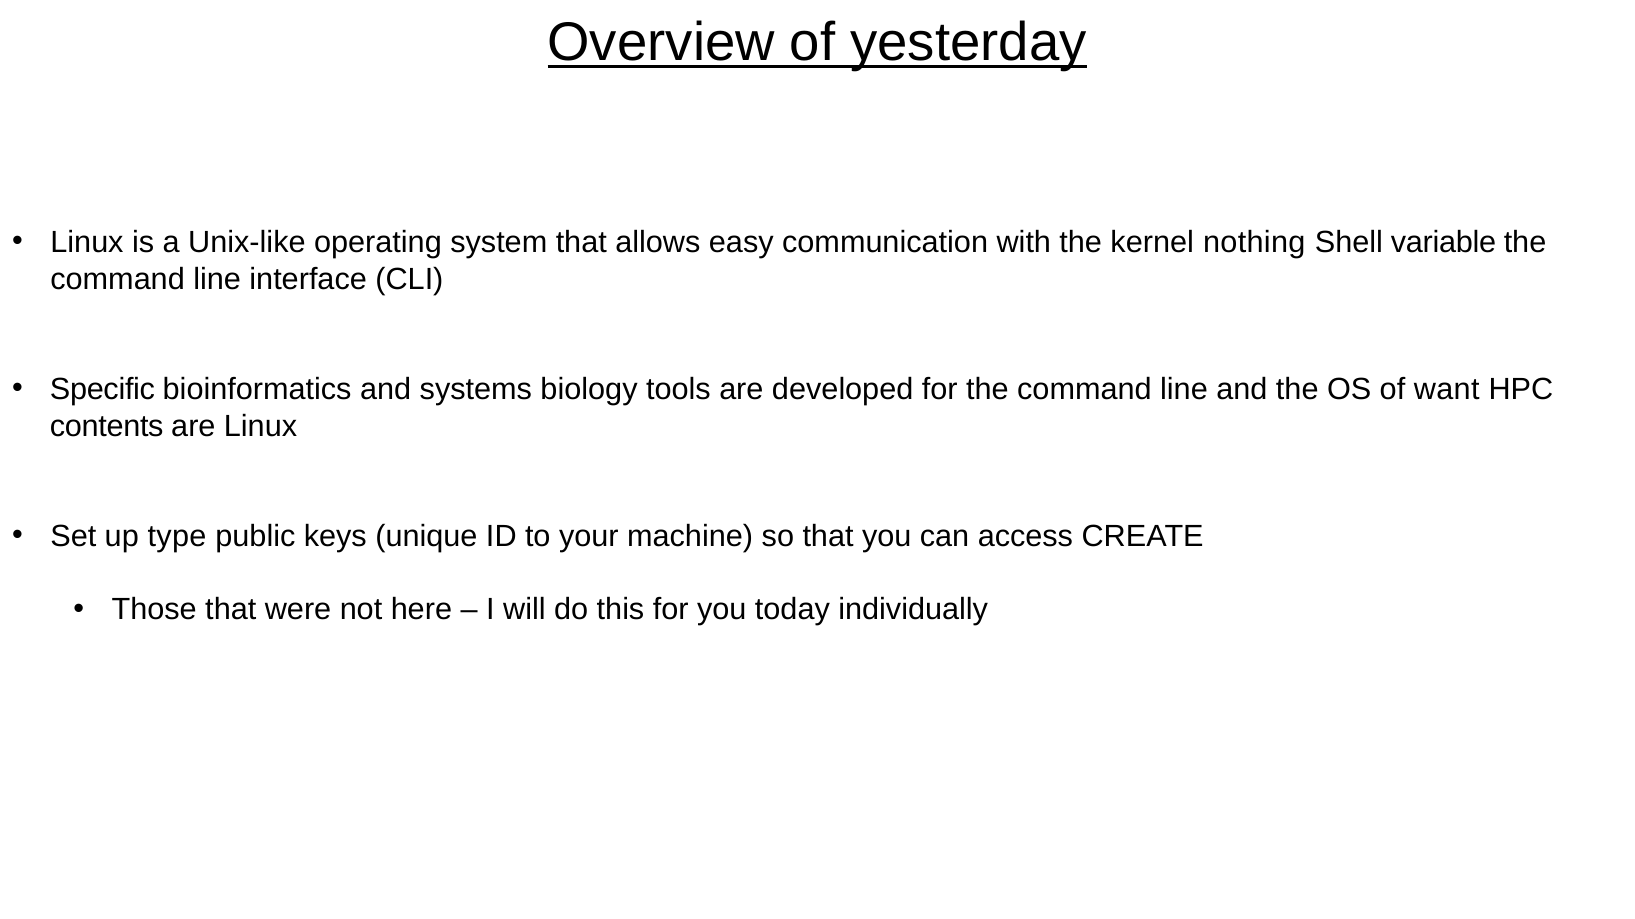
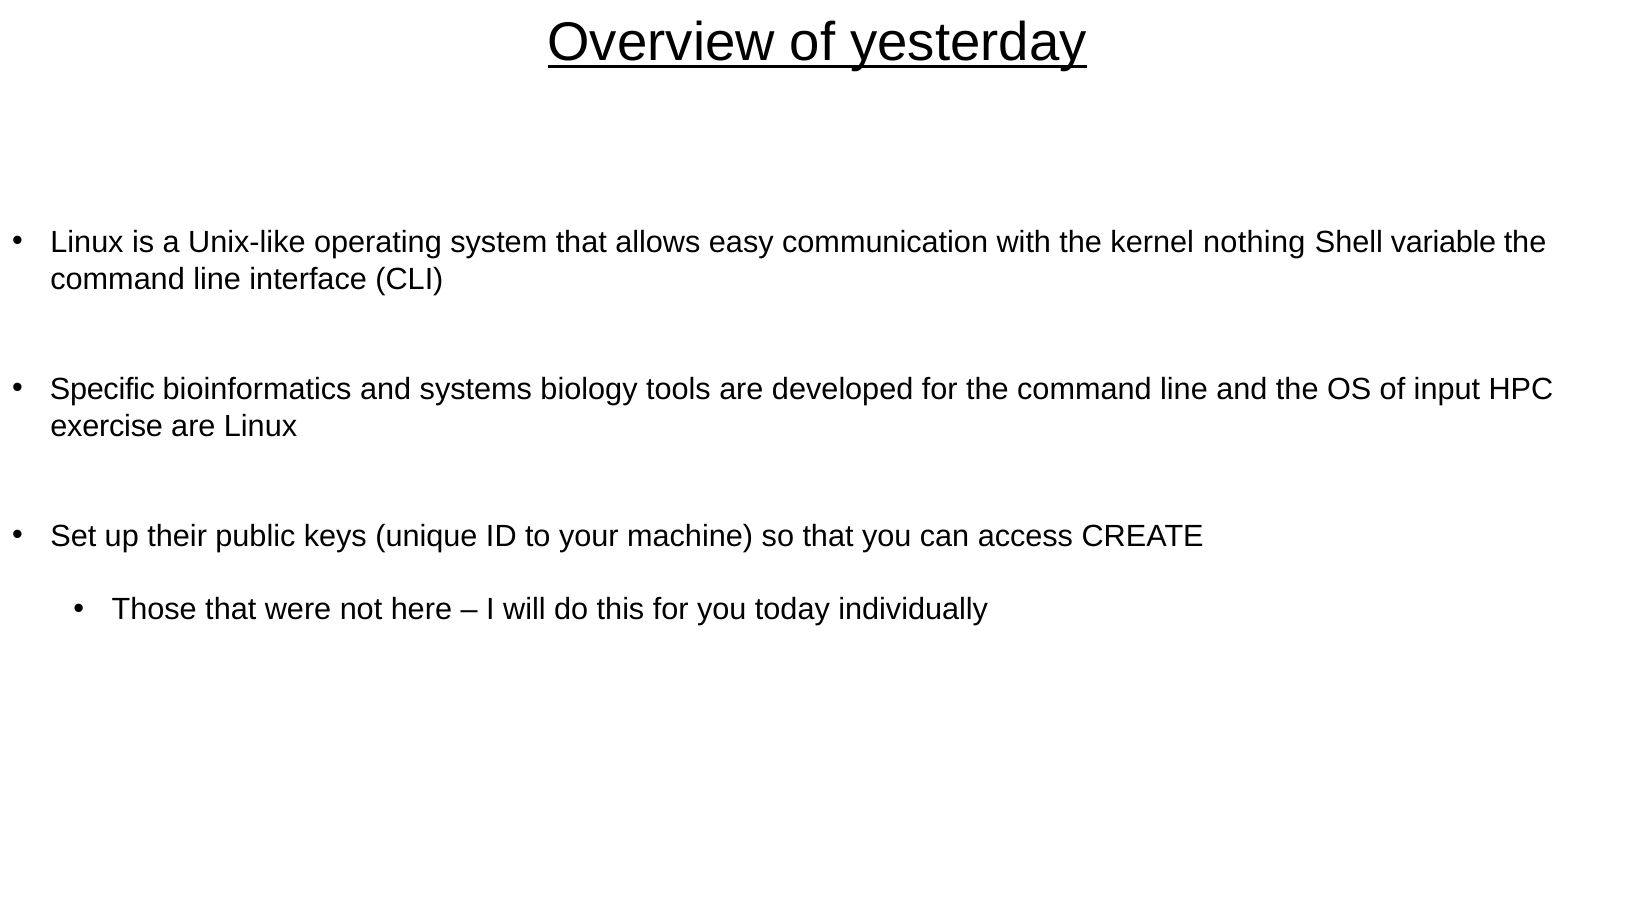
want: want -> input
contents: contents -> exercise
type: type -> their
